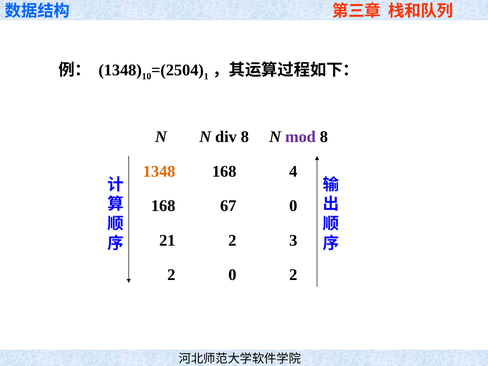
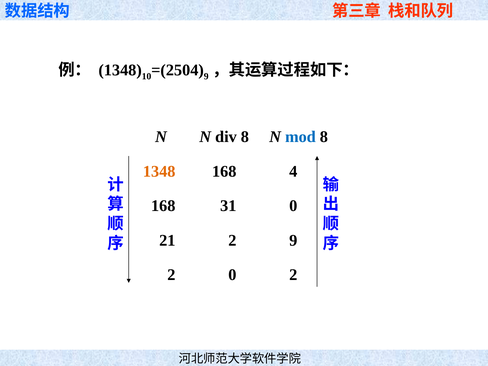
1 at (206, 76): 1 -> 9
mod colour: purple -> blue
67: 67 -> 31
2 3: 3 -> 9
